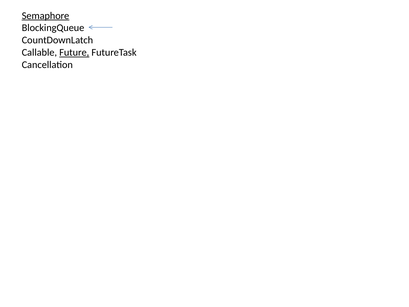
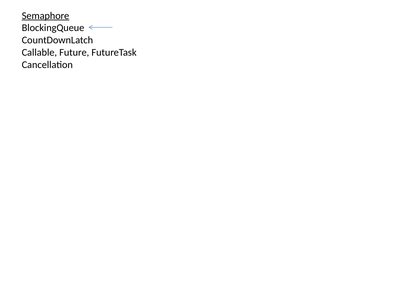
Future underline: present -> none
